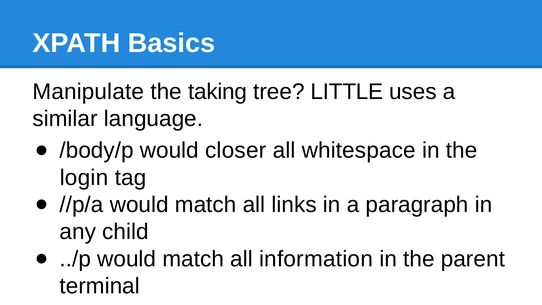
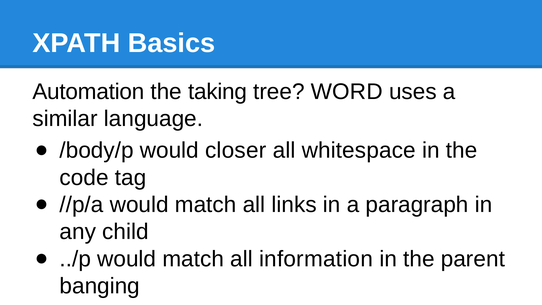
Manipulate: Manipulate -> Automation
LITTLE: LITTLE -> WORD
login: login -> code
terminal: terminal -> banging
